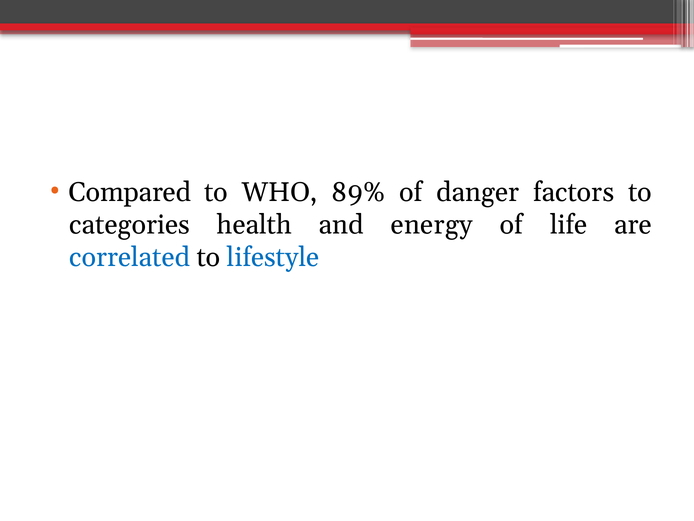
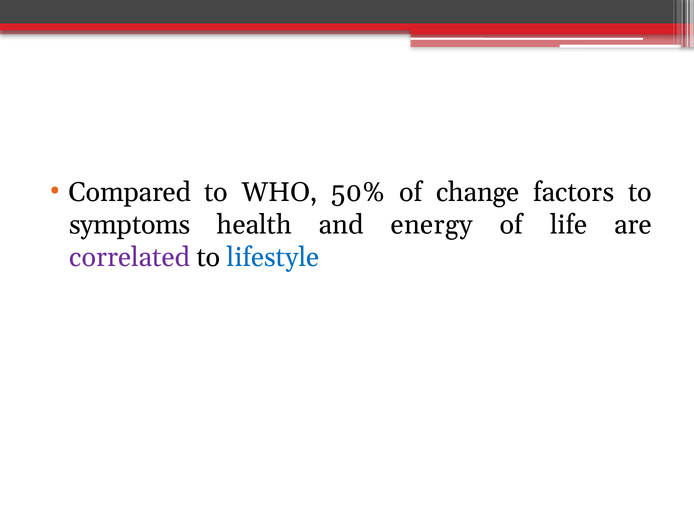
89%: 89% -> 50%
danger: danger -> change
categories: categories -> symptoms
correlated colour: blue -> purple
